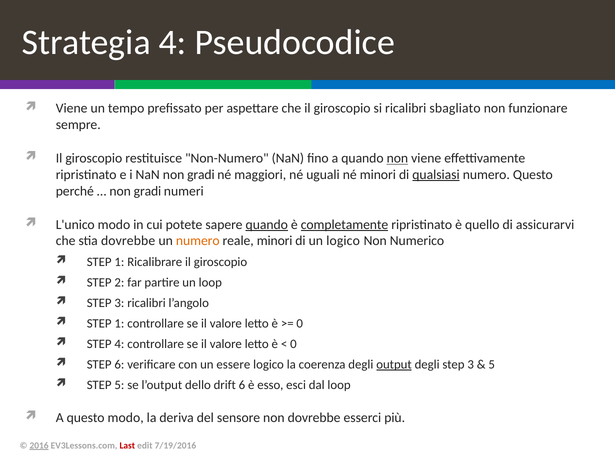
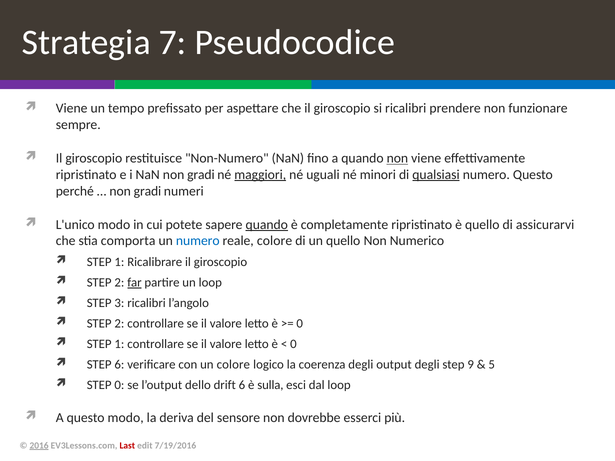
Strategia 4: 4 -> 7
sbagliato: sbagliato -> prendere
maggiori underline: none -> present
completamente underline: present -> none
stia dovrebbe: dovrebbe -> comporta
numero at (198, 241) colour: orange -> blue
reale minori: minori -> colore
un logico: logico -> quello
far underline: none -> present
1 at (119, 324): 1 -> 2
4 at (119, 344): 4 -> 1
un essere: essere -> colore
output underline: present -> none
degli step 3: 3 -> 9
STEP 5: 5 -> 0
esso: esso -> sulla
